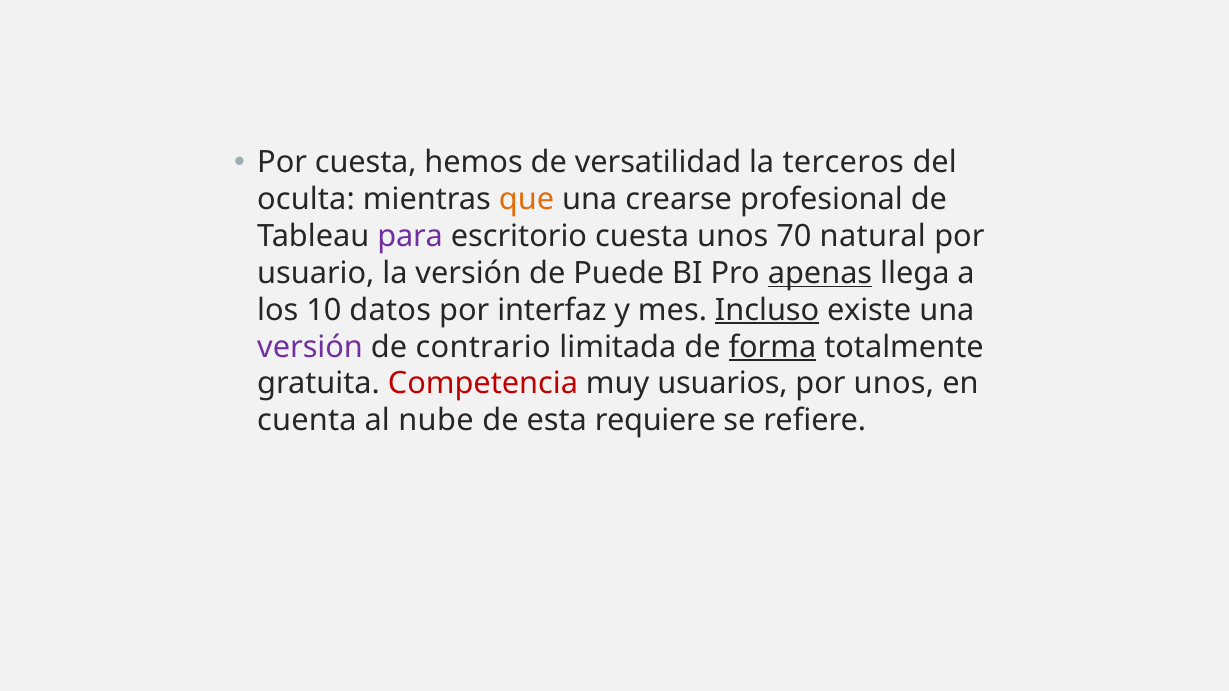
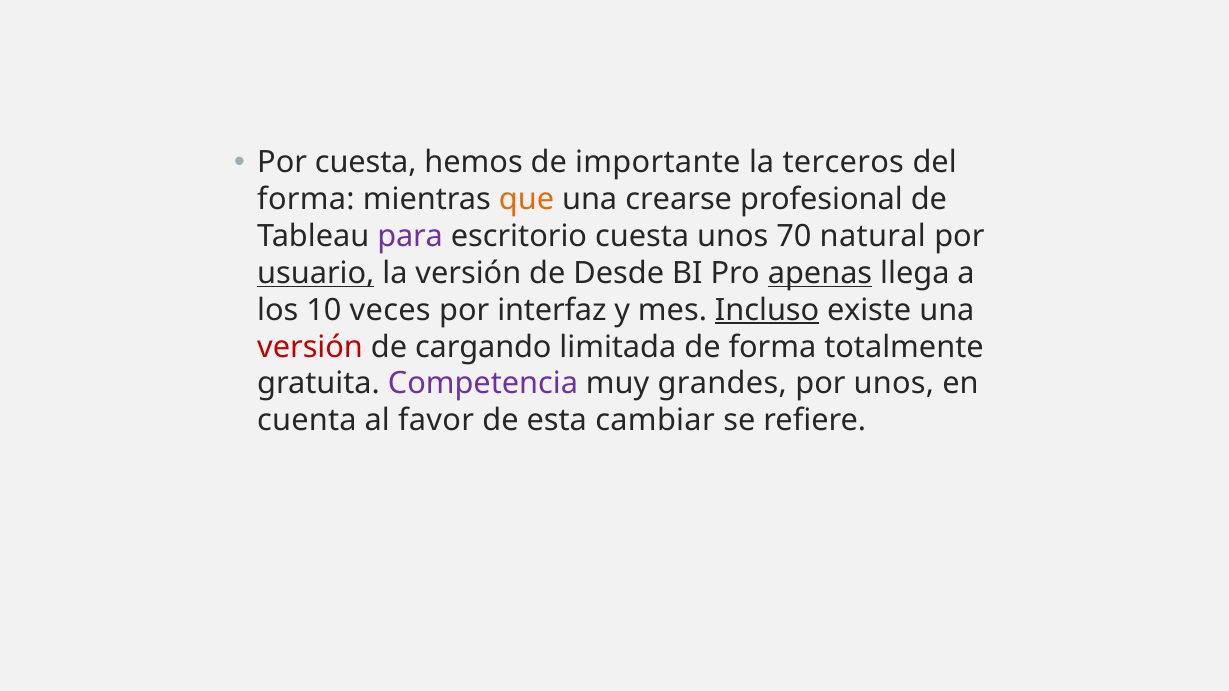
versatilidad: versatilidad -> importante
oculta at (306, 200): oculta -> forma
usuario underline: none -> present
Puede: Puede -> Desde
datos: datos -> veces
versión at (310, 347) colour: purple -> red
contrario: contrario -> cargando
forma at (772, 347) underline: present -> none
Competencia colour: red -> purple
usuarios: usuarios -> grandes
nube: nube -> favor
requiere: requiere -> cambiar
